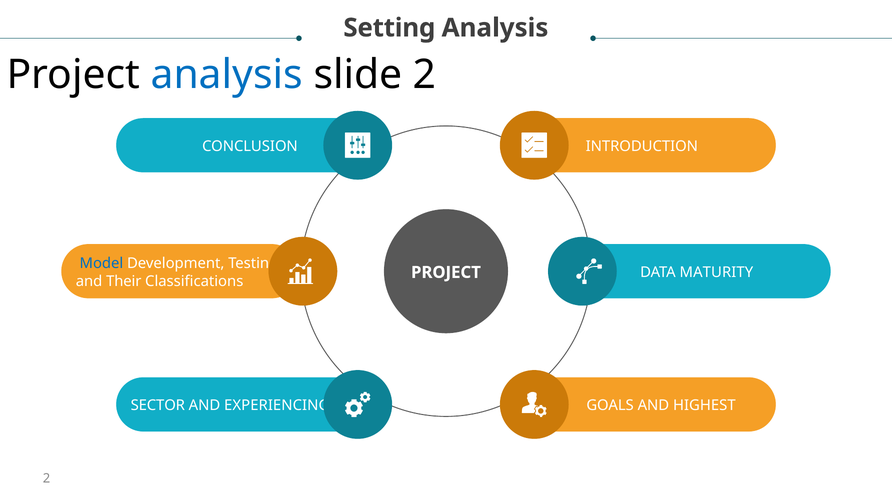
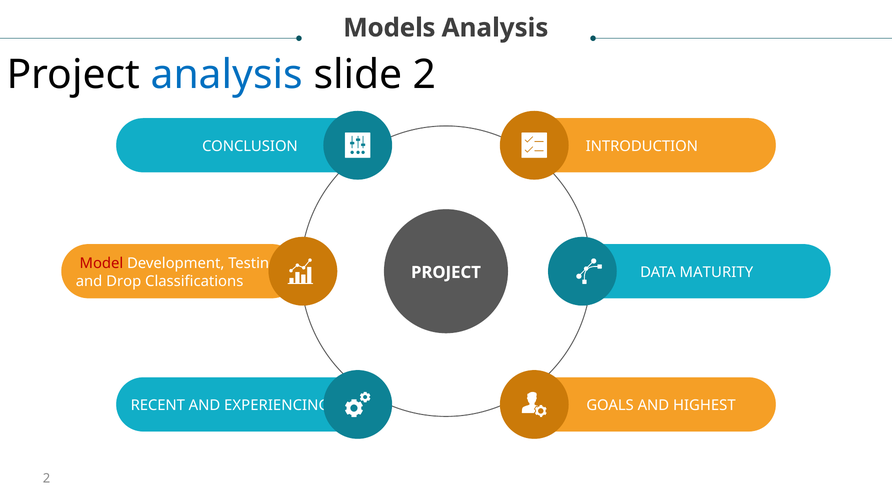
Setting: Setting -> Models
Model colour: blue -> red
Their: Their -> Drop
SECTOR: SECTOR -> RECENT
